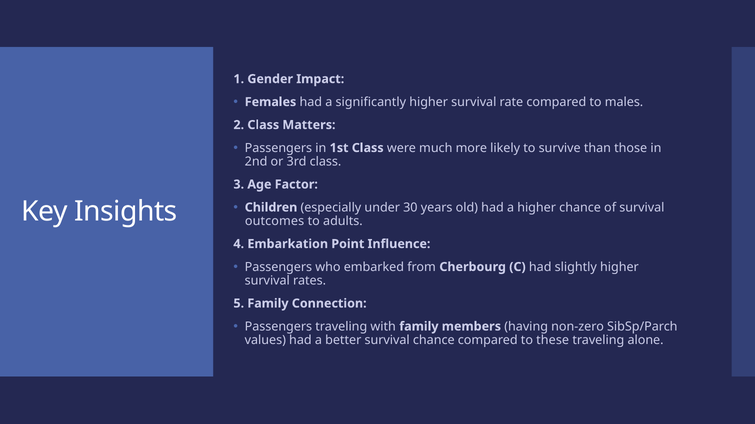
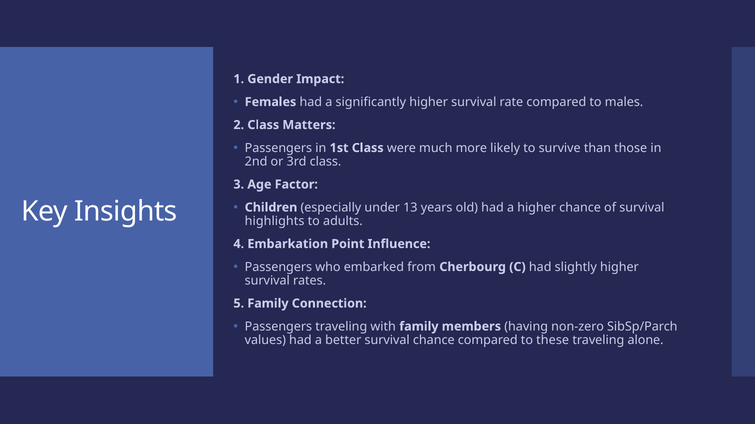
30: 30 -> 13
outcomes: outcomes -> highlights
